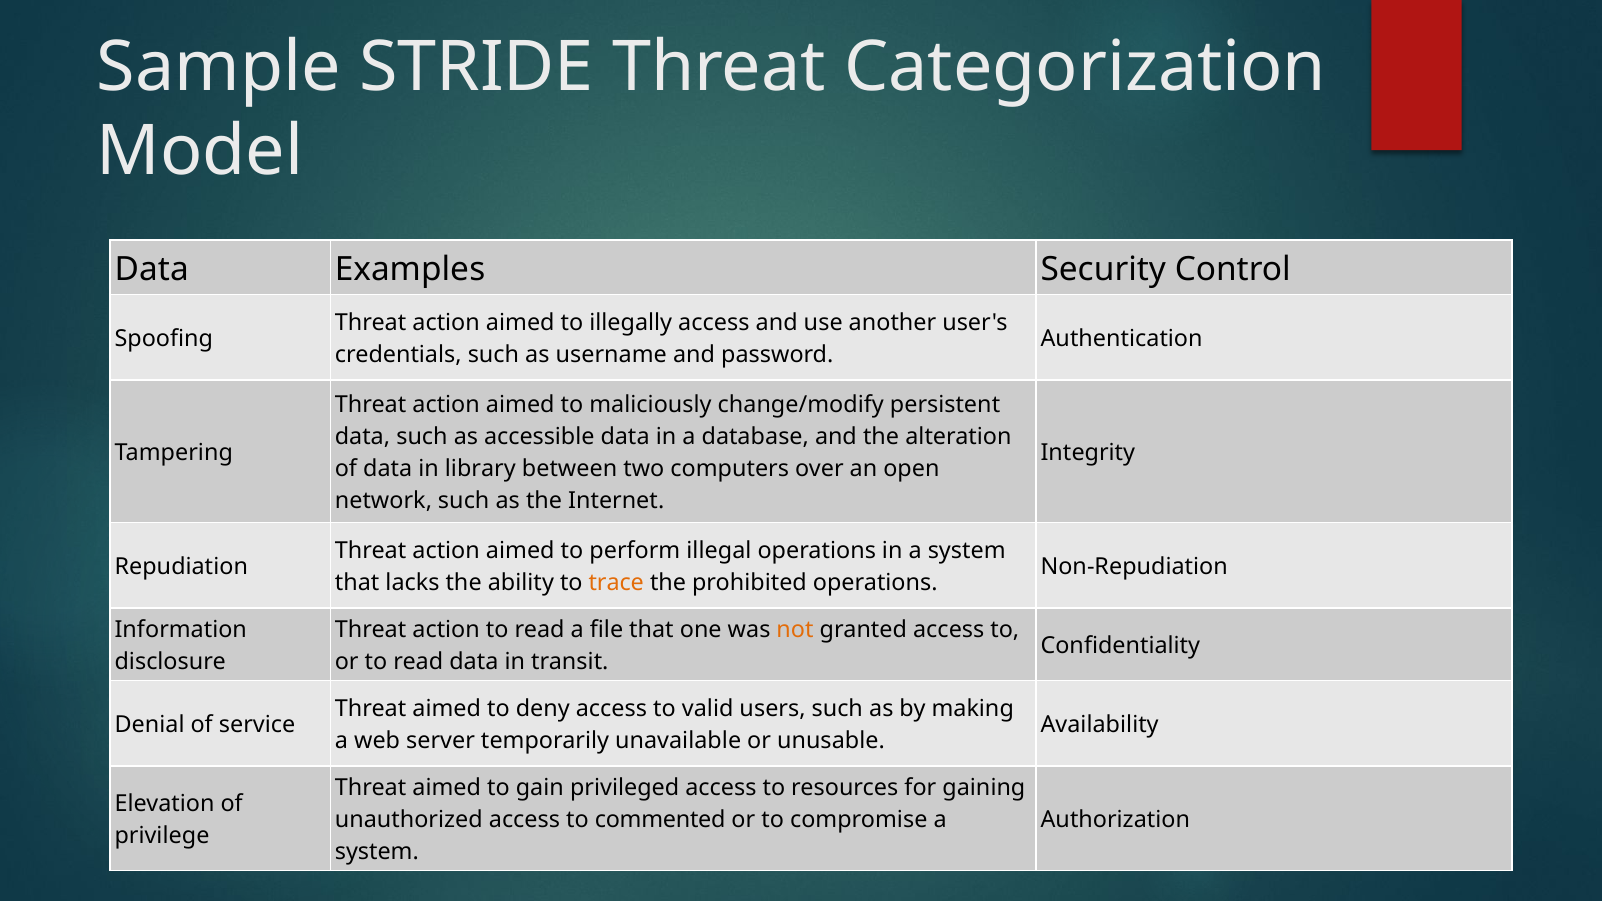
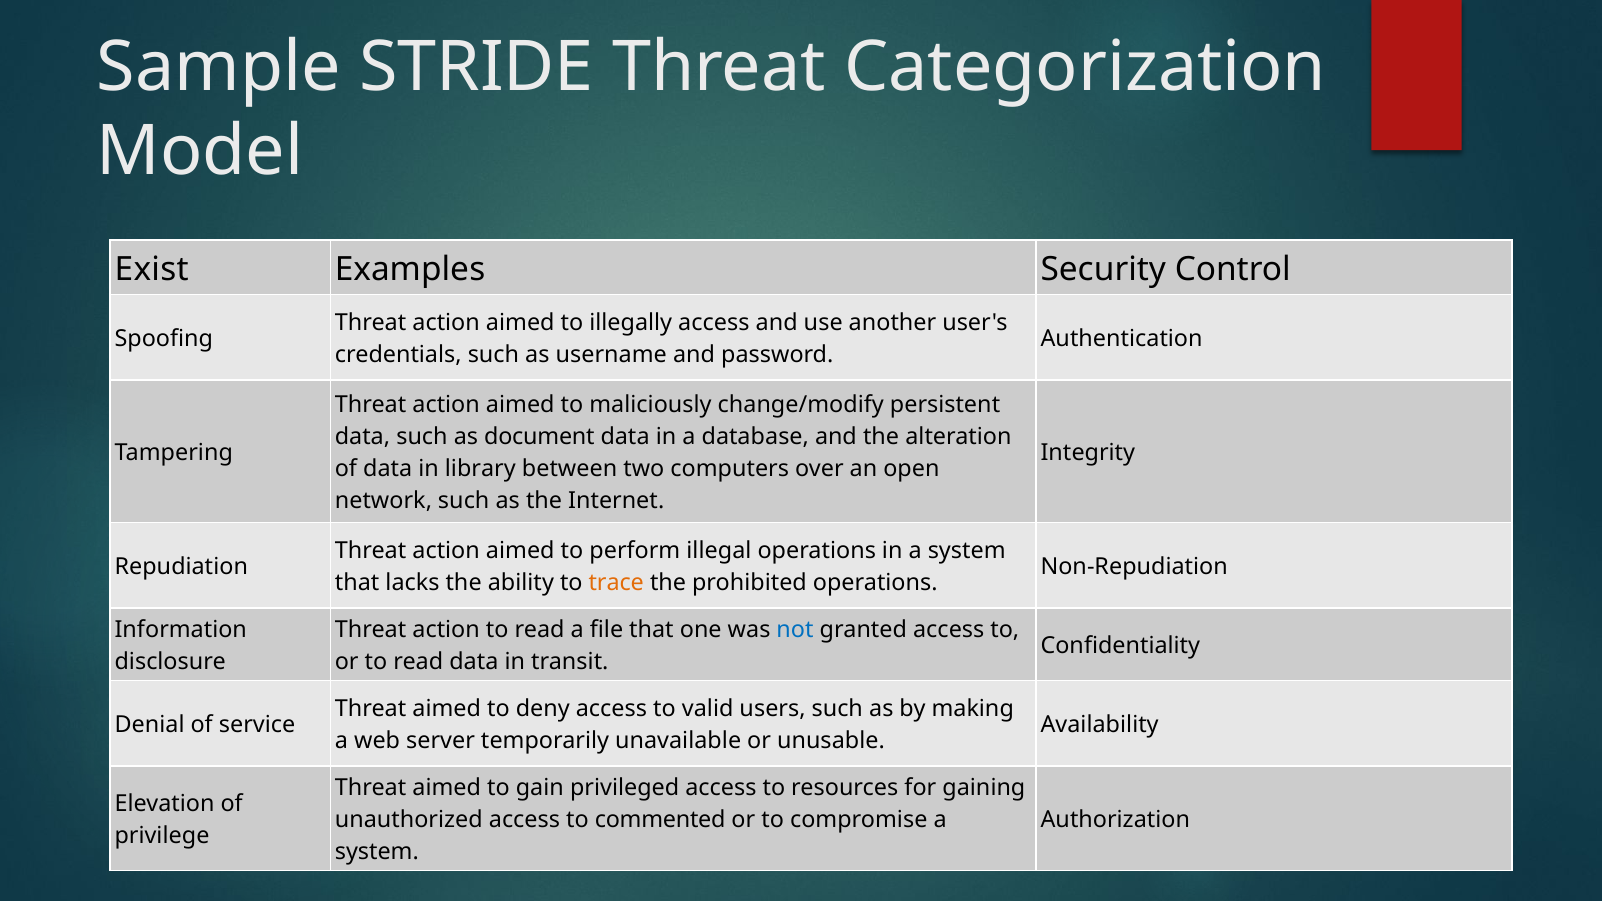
Data at (152, 269): Data -> Exist
accessible: accessible -> document
not colour: orange -> blue
